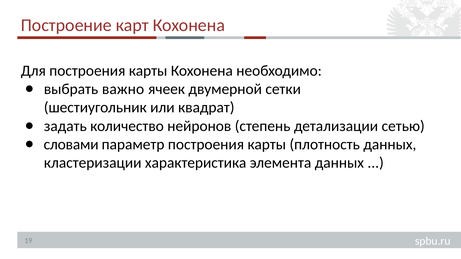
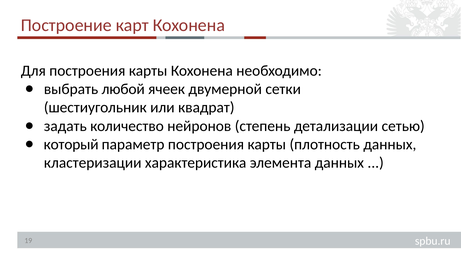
важно: важно -> любой
словами: словами -> который
